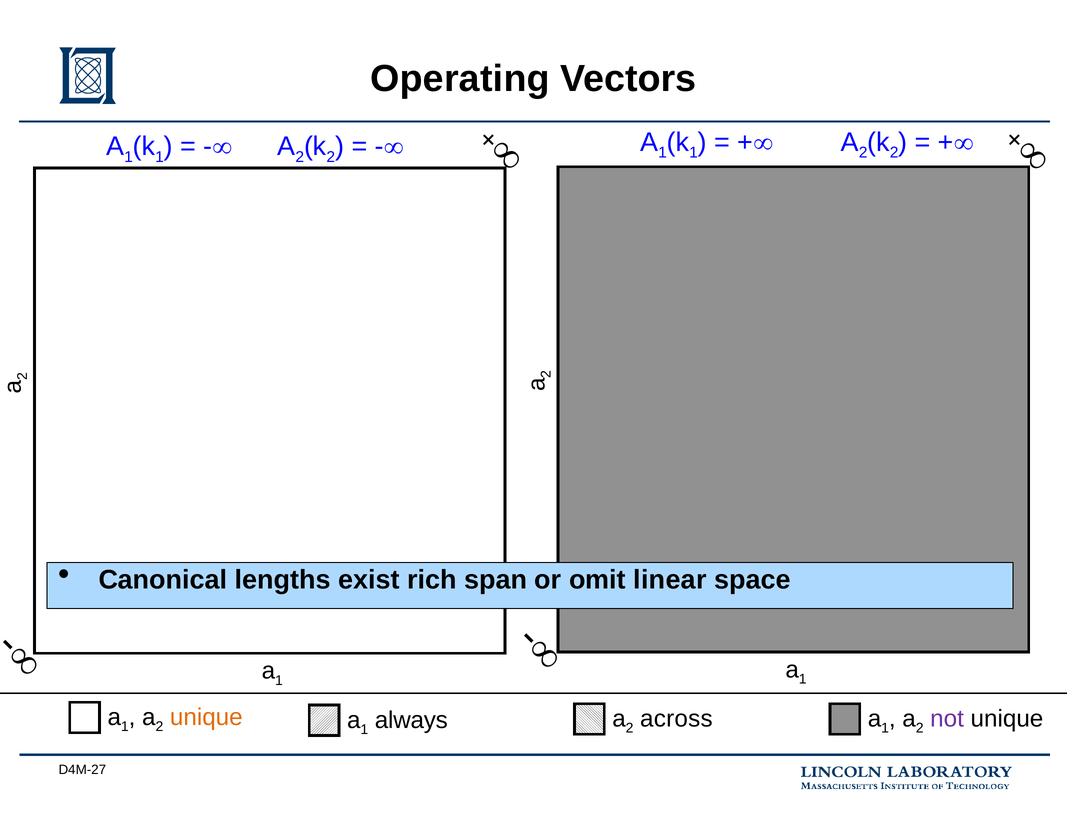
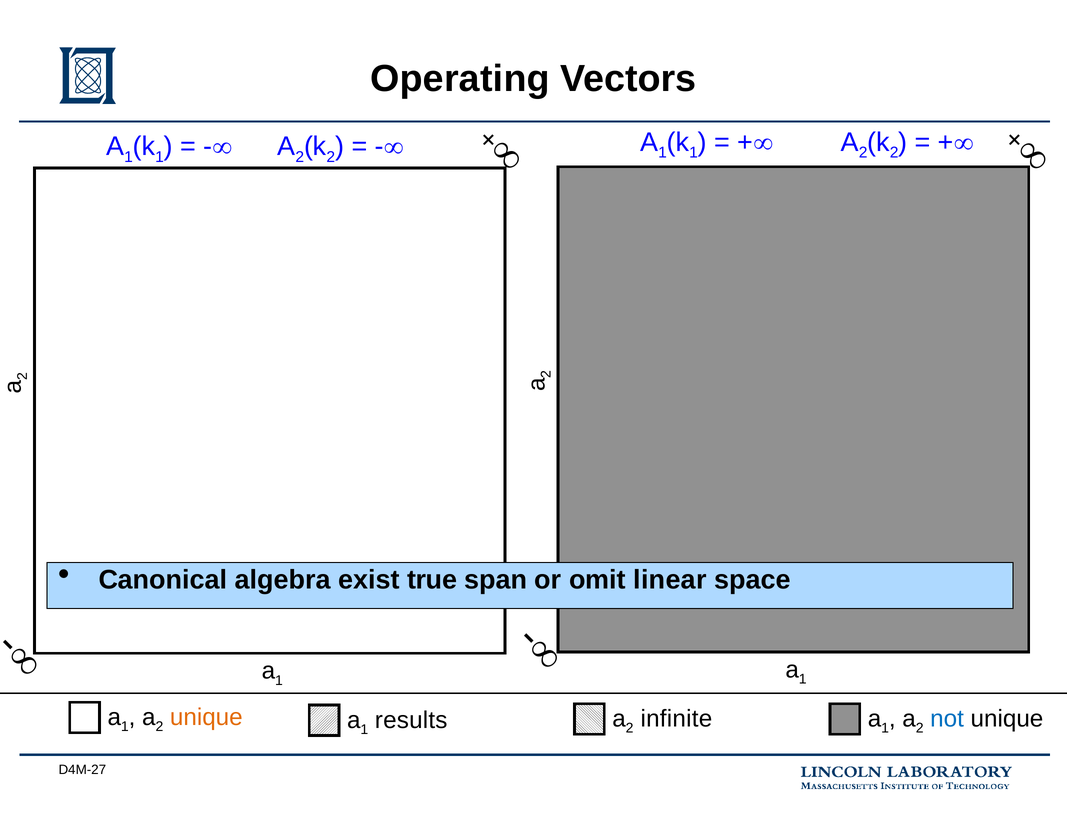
lengths: lengths -> algebra
rich: rich -> true
not colour: purple -> blue
always: always -> results
across: across -> infinite
